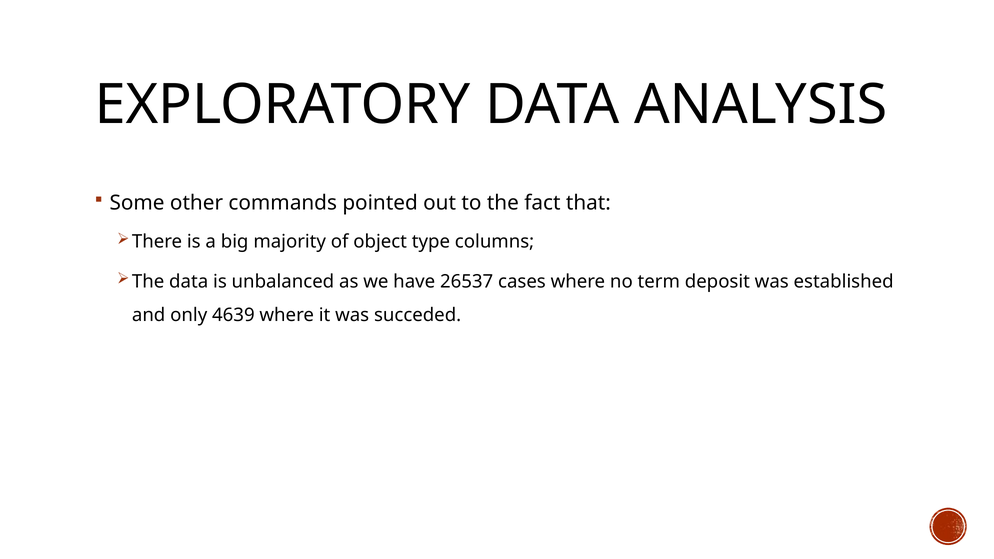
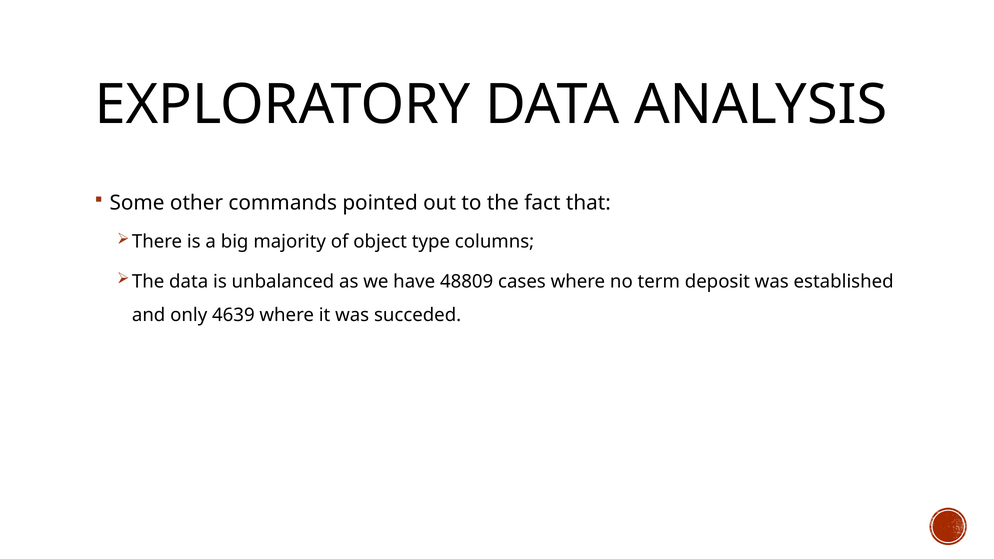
26537: 26537 -> 48809
